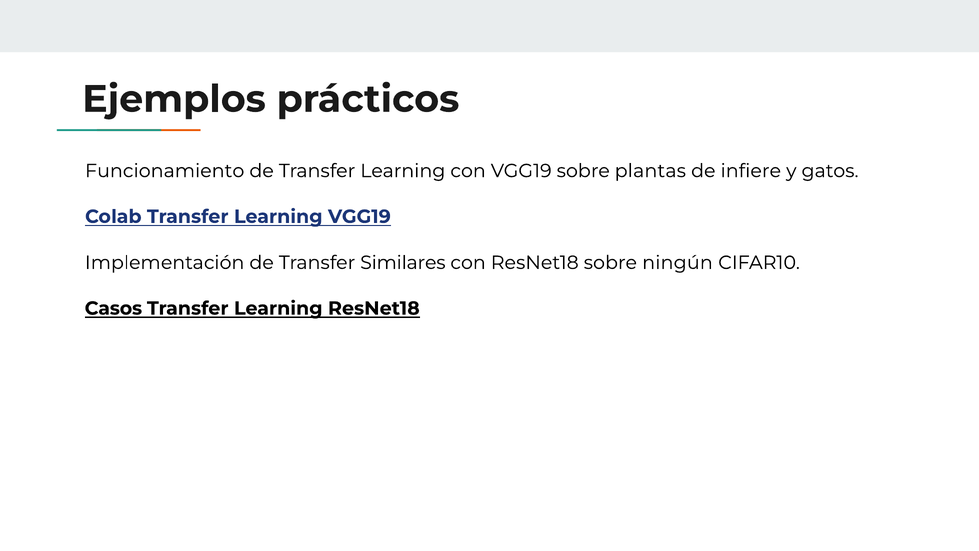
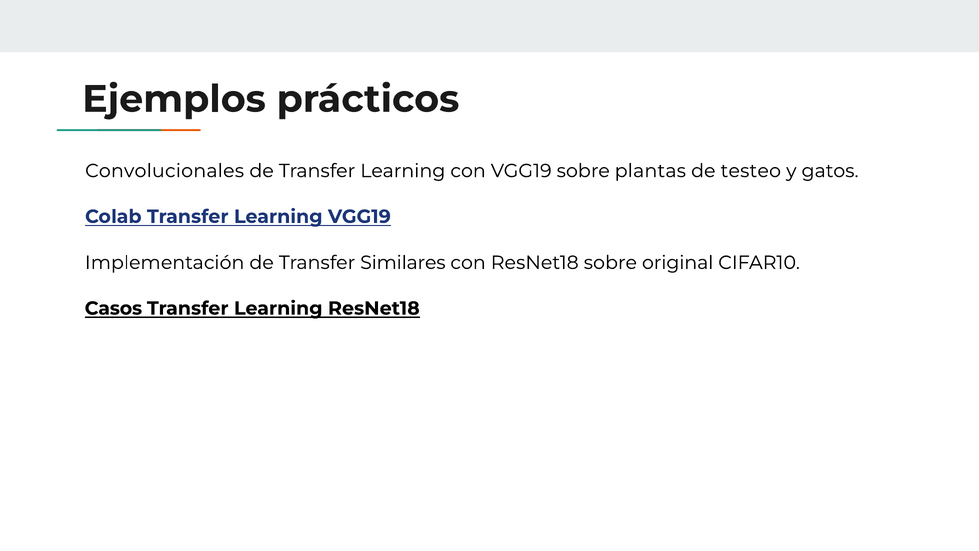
Funcionamiento: Funcionamiento -> Convolucionales
infiere: infiere -> testeo
ningún: ningún -> original
